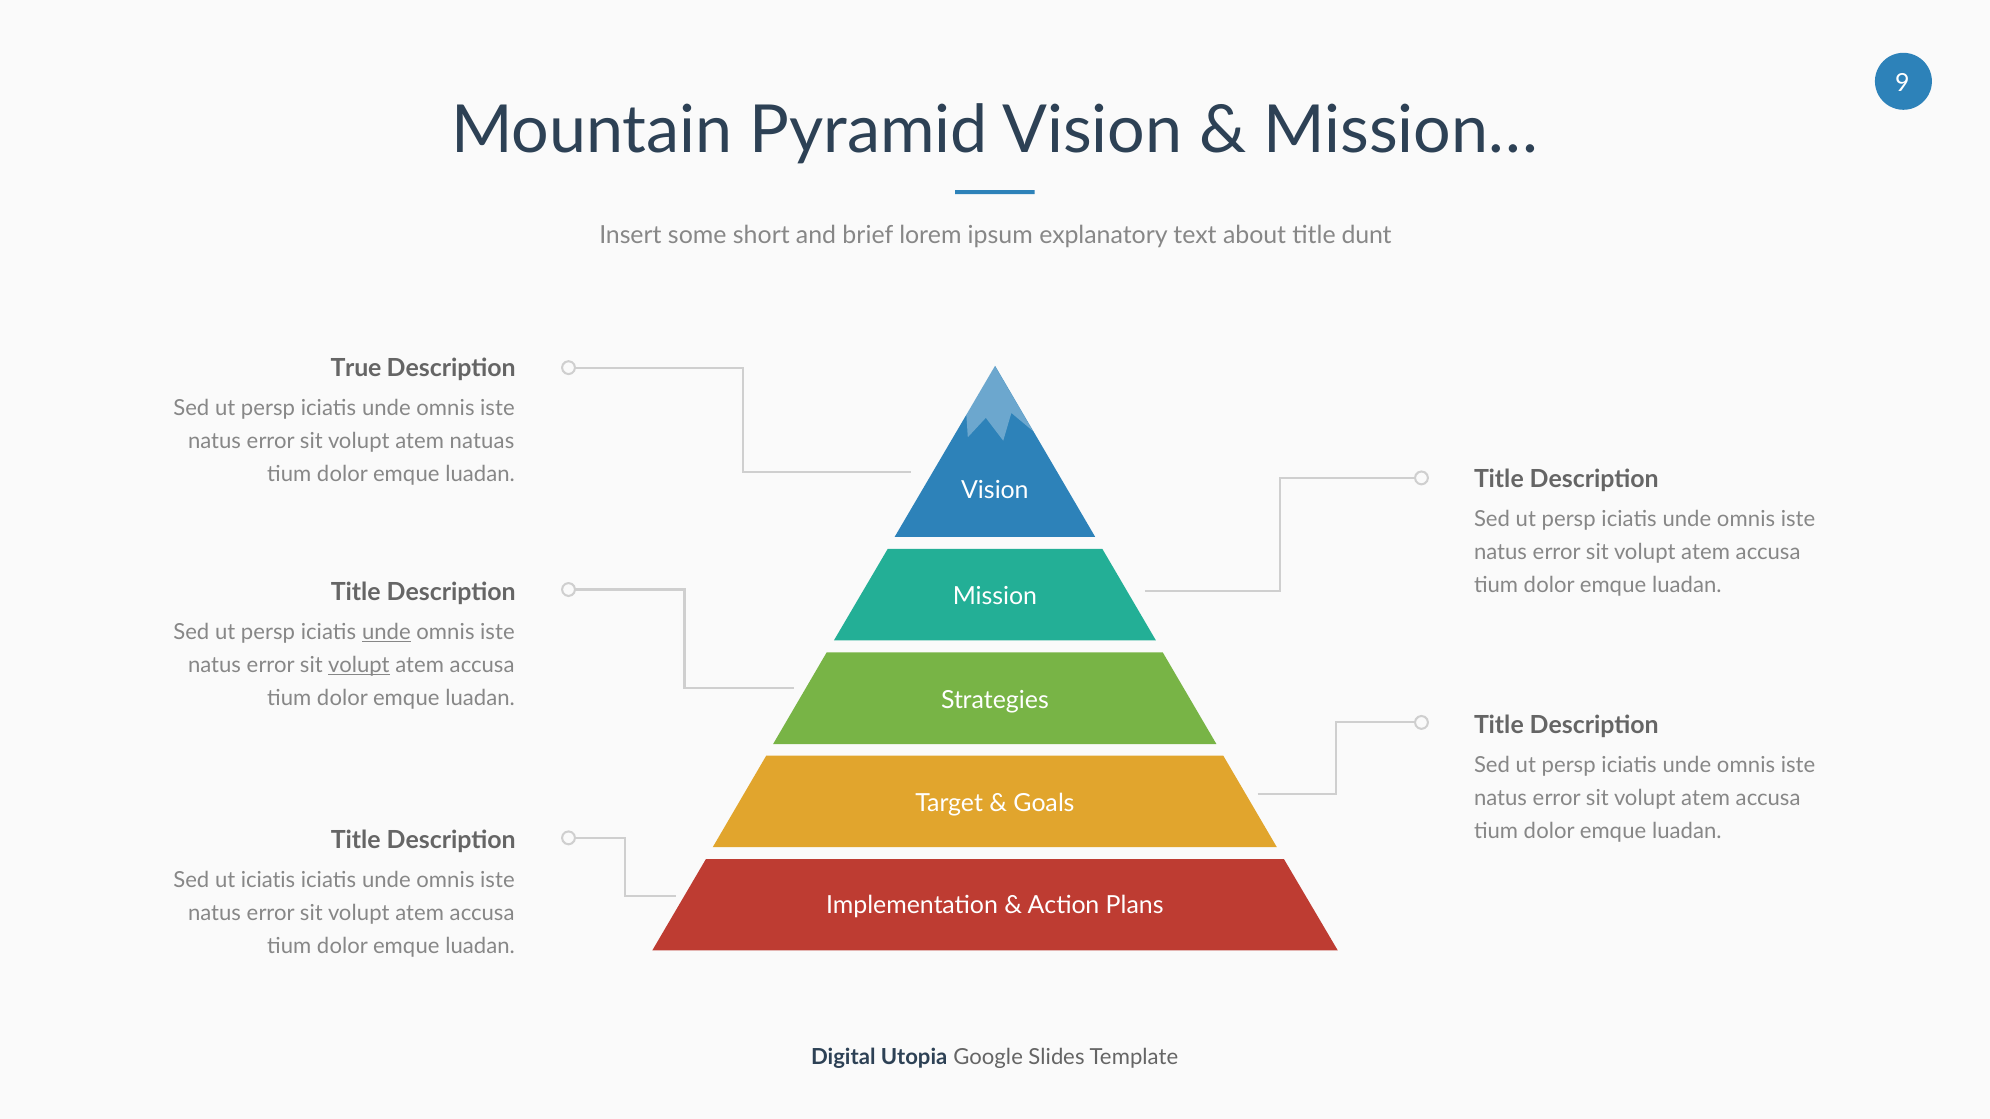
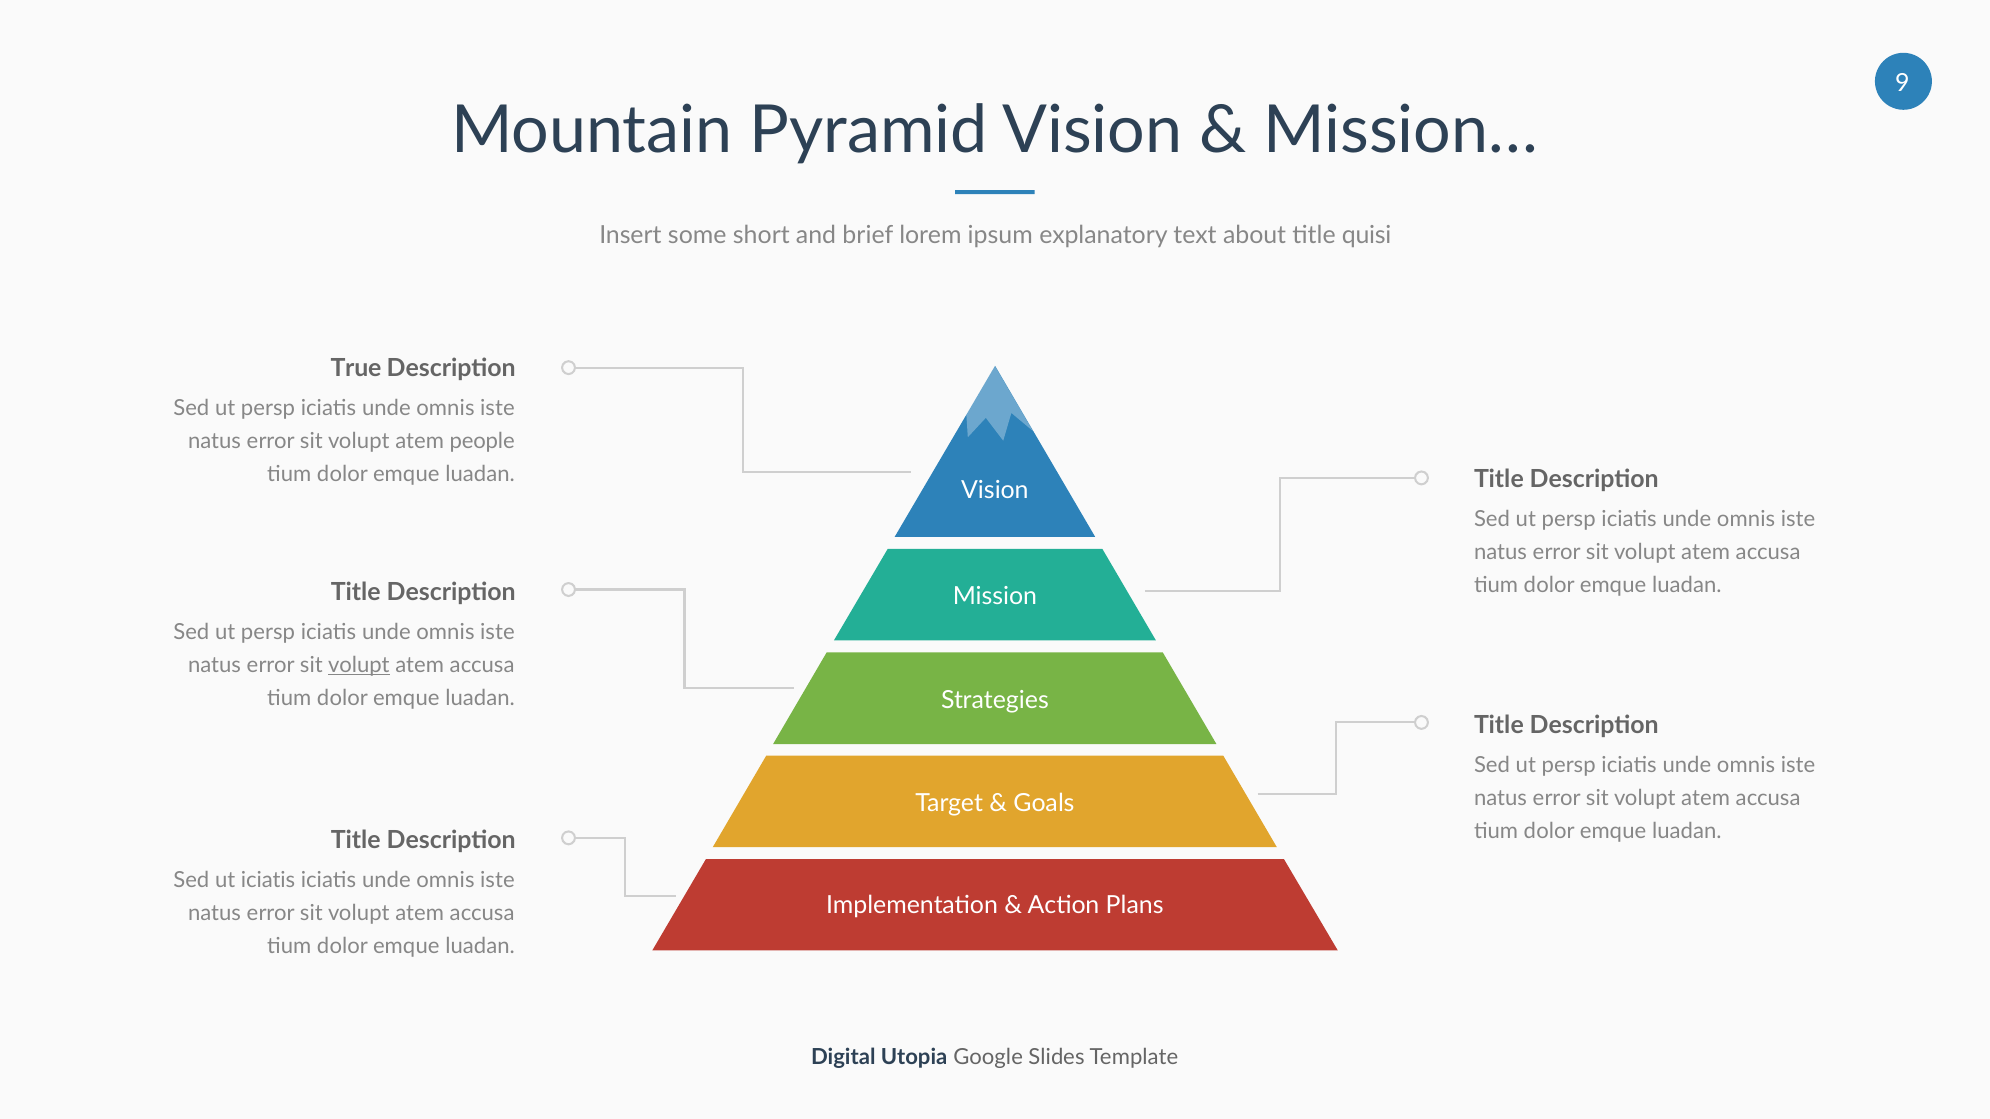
dunt: dunt -> quisi
natuas: natuas -> people
unde at (386, 632) underline: present -> none
